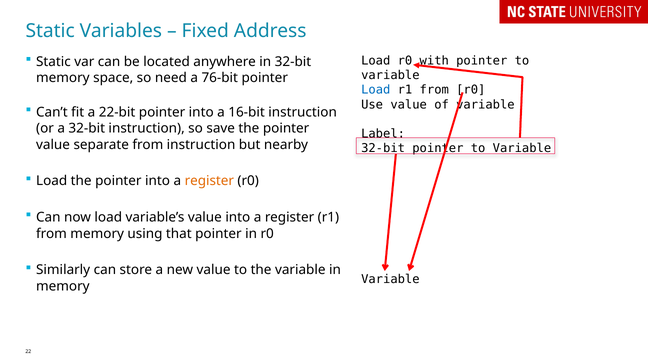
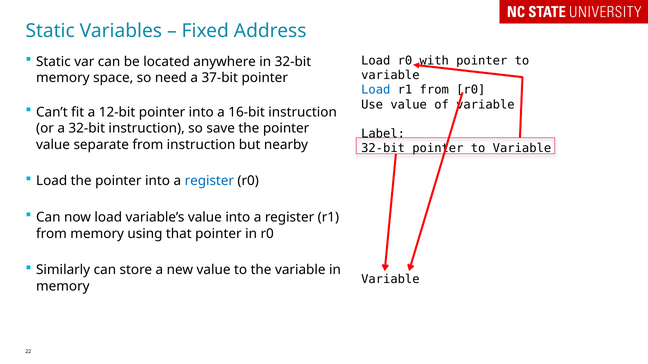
76-bit: 76-bit -> 37-bit
22-bit: 22-bit -> 12-bit
register at (209, 181) colour: orange -> blue
